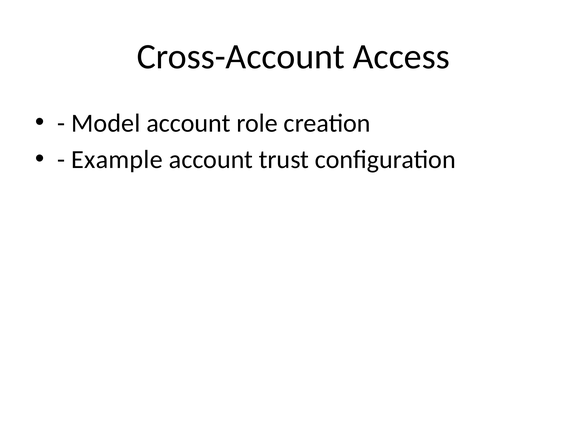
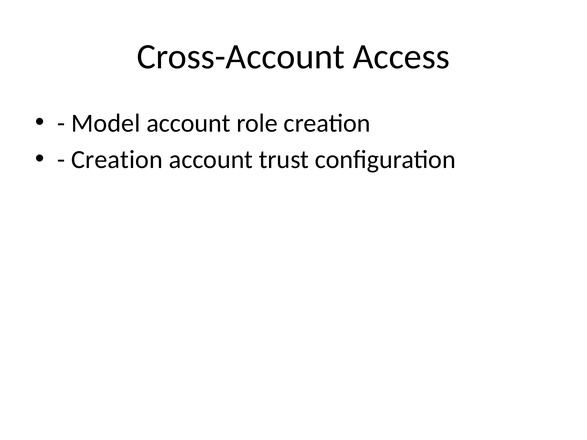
Example at (117, 160): Example -> Creation
